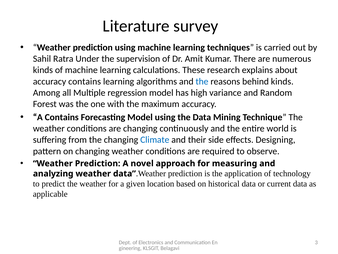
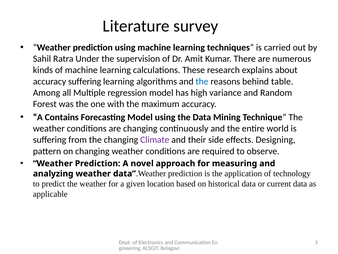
accuracy contains: contains -> suffering
behind kinds: kinds -> table
Climate colour: blue -> purple
